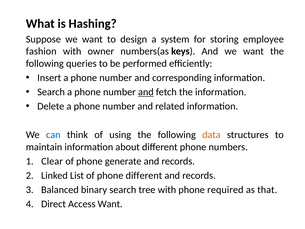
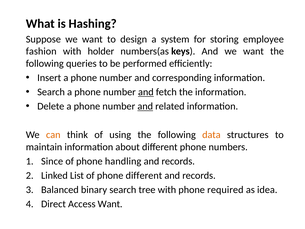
owner: owner -> holder
and at (145, 106) underline: none -> present
can colour: blue -> orange
Clear: Clear -> Since
generate: generate -> handling
that: that -> idea
